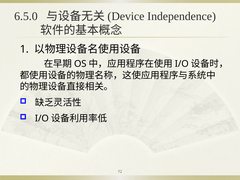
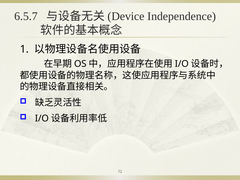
6.5.0: 6.5.0 -> 6.5.7
